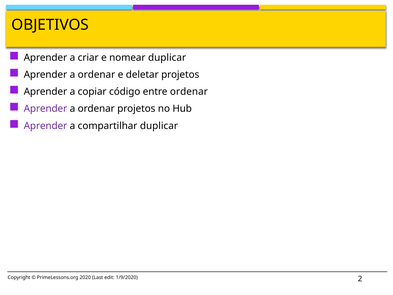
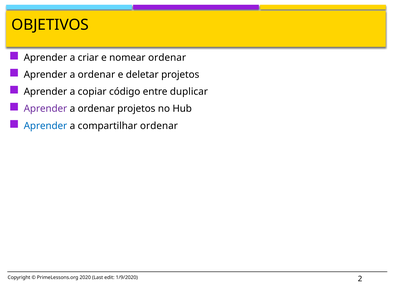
nomear duplicar: duplicar -> ordenar
entre ordenar: ordenar -> duplicar
Aprender at (45, 126) colour: purple -> blue
compartilhar duplicar: duplicar -> ordenar
